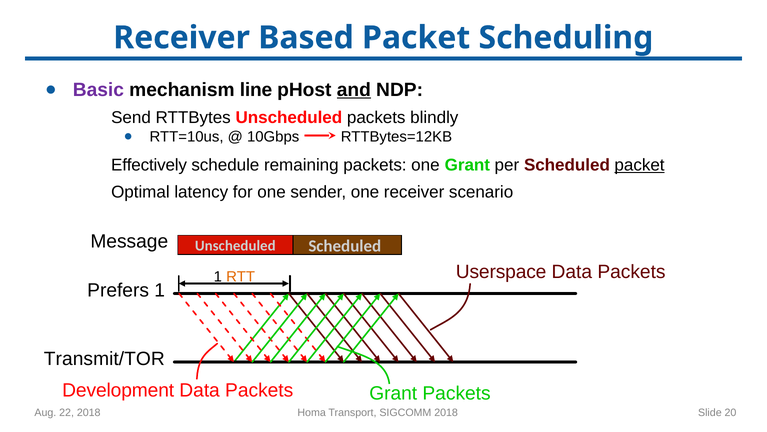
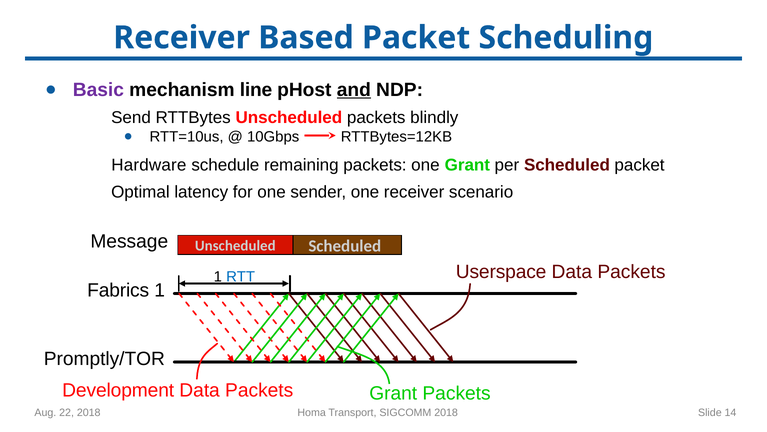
Effectively: Effectively -> Hardware
packet at (640, 165) underline: present -> none
RTT colour: orange -> blue
Prefers: Prefers -> Fabrics
Transmit/TOR: Transmit/TOR -> Promptly/TOR
20: 20 -> 14
